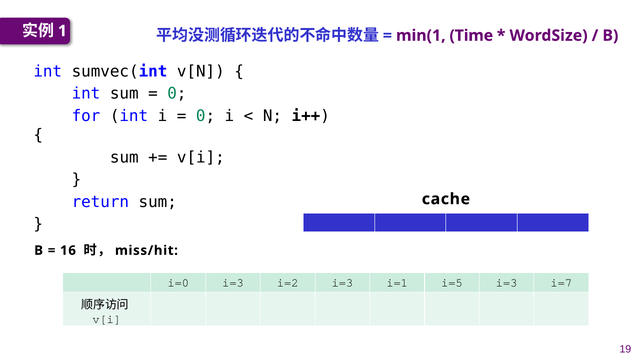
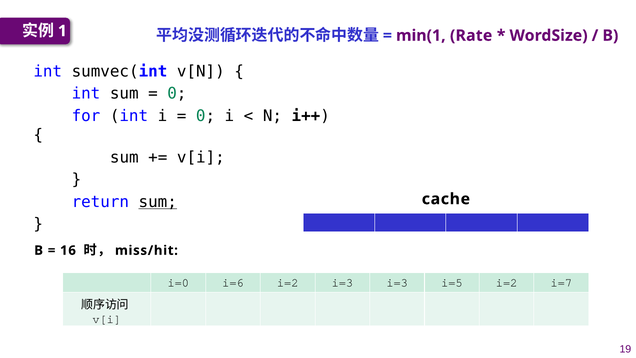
Time: Time -> Rate
sum at (158, 202) underline: none -> present
i=0 i=3: i=3 -> i=6
i=3 i=1: i=1 -> i=3
i=5 i=3: i=3 -> i=2
